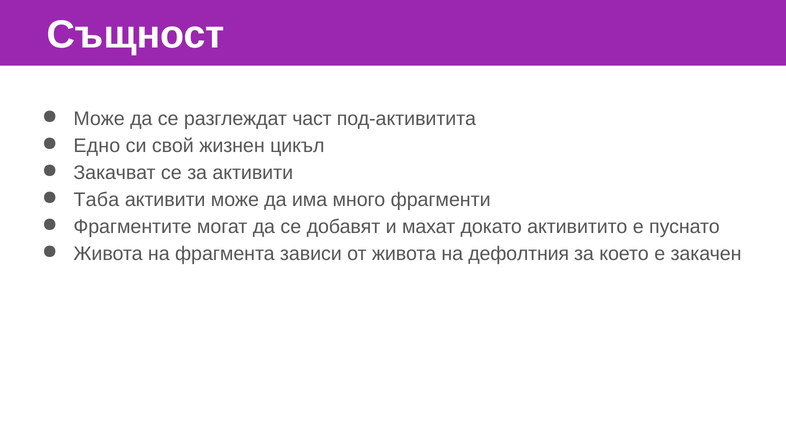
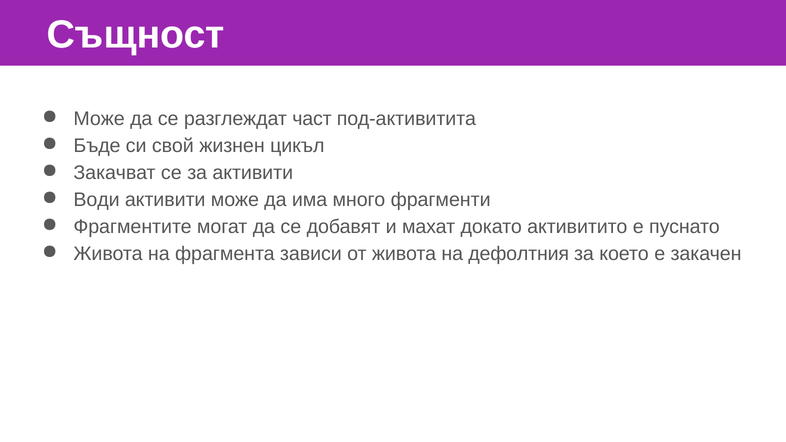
Едно: Едно -> Бъде
Таба: Таба -> Води
